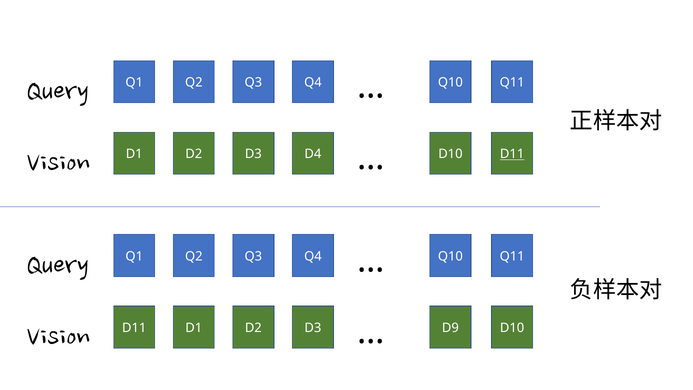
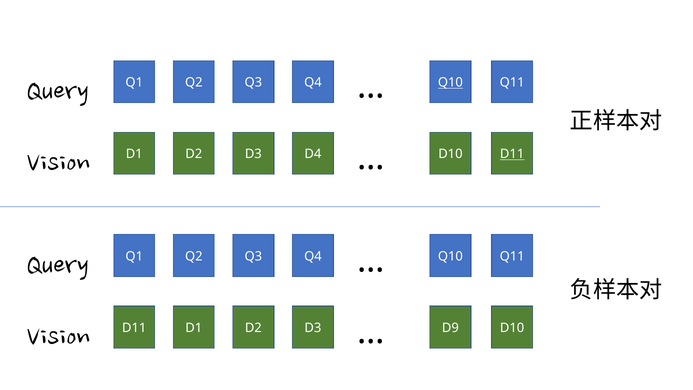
Q10 at (450, 83) underline: none -> present
